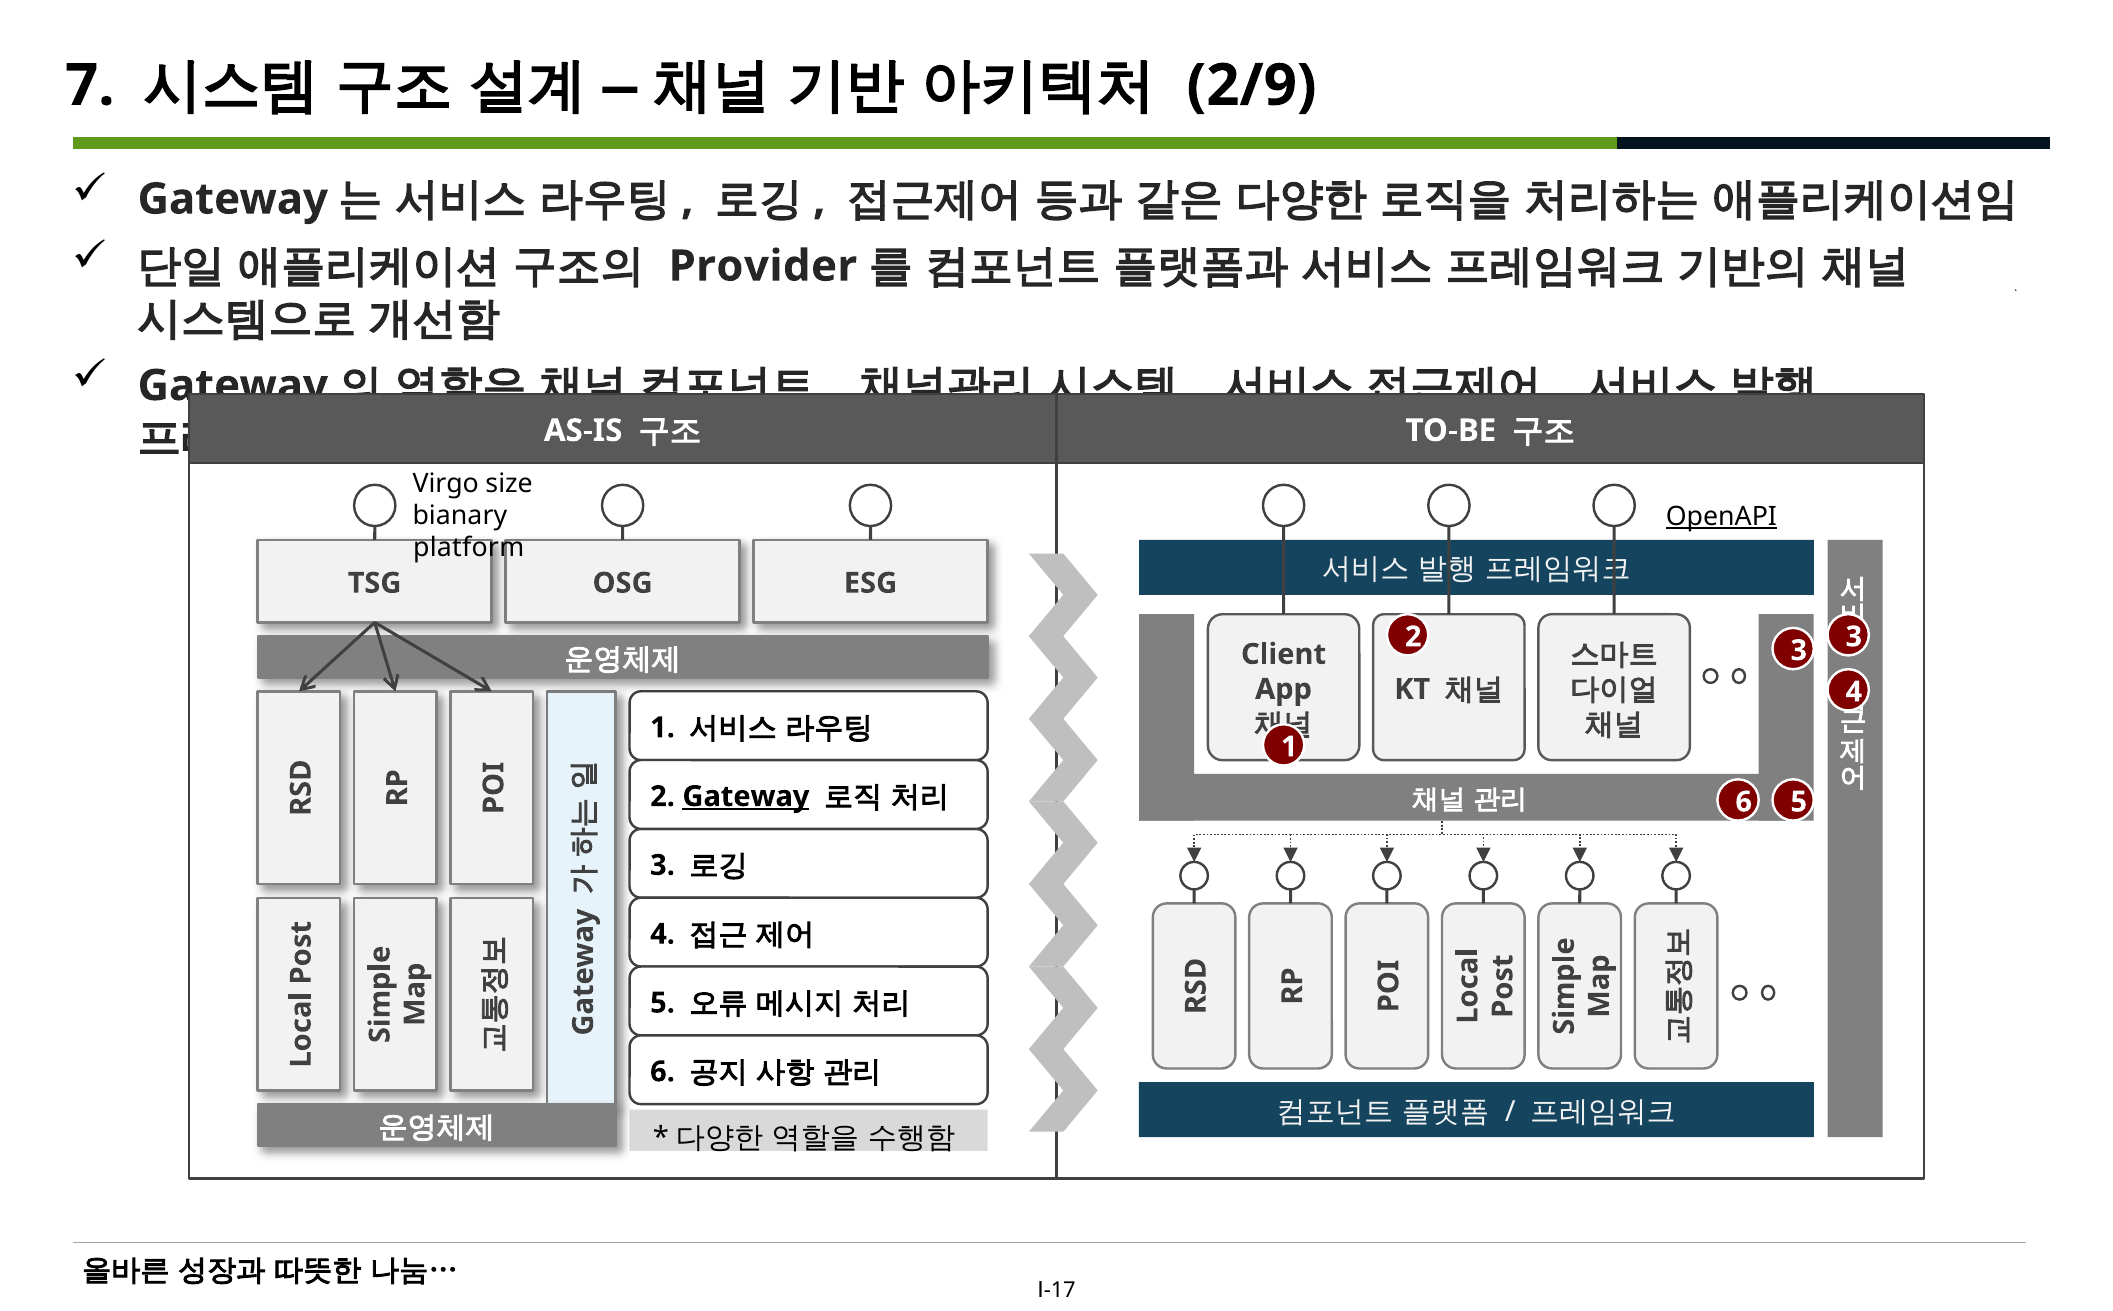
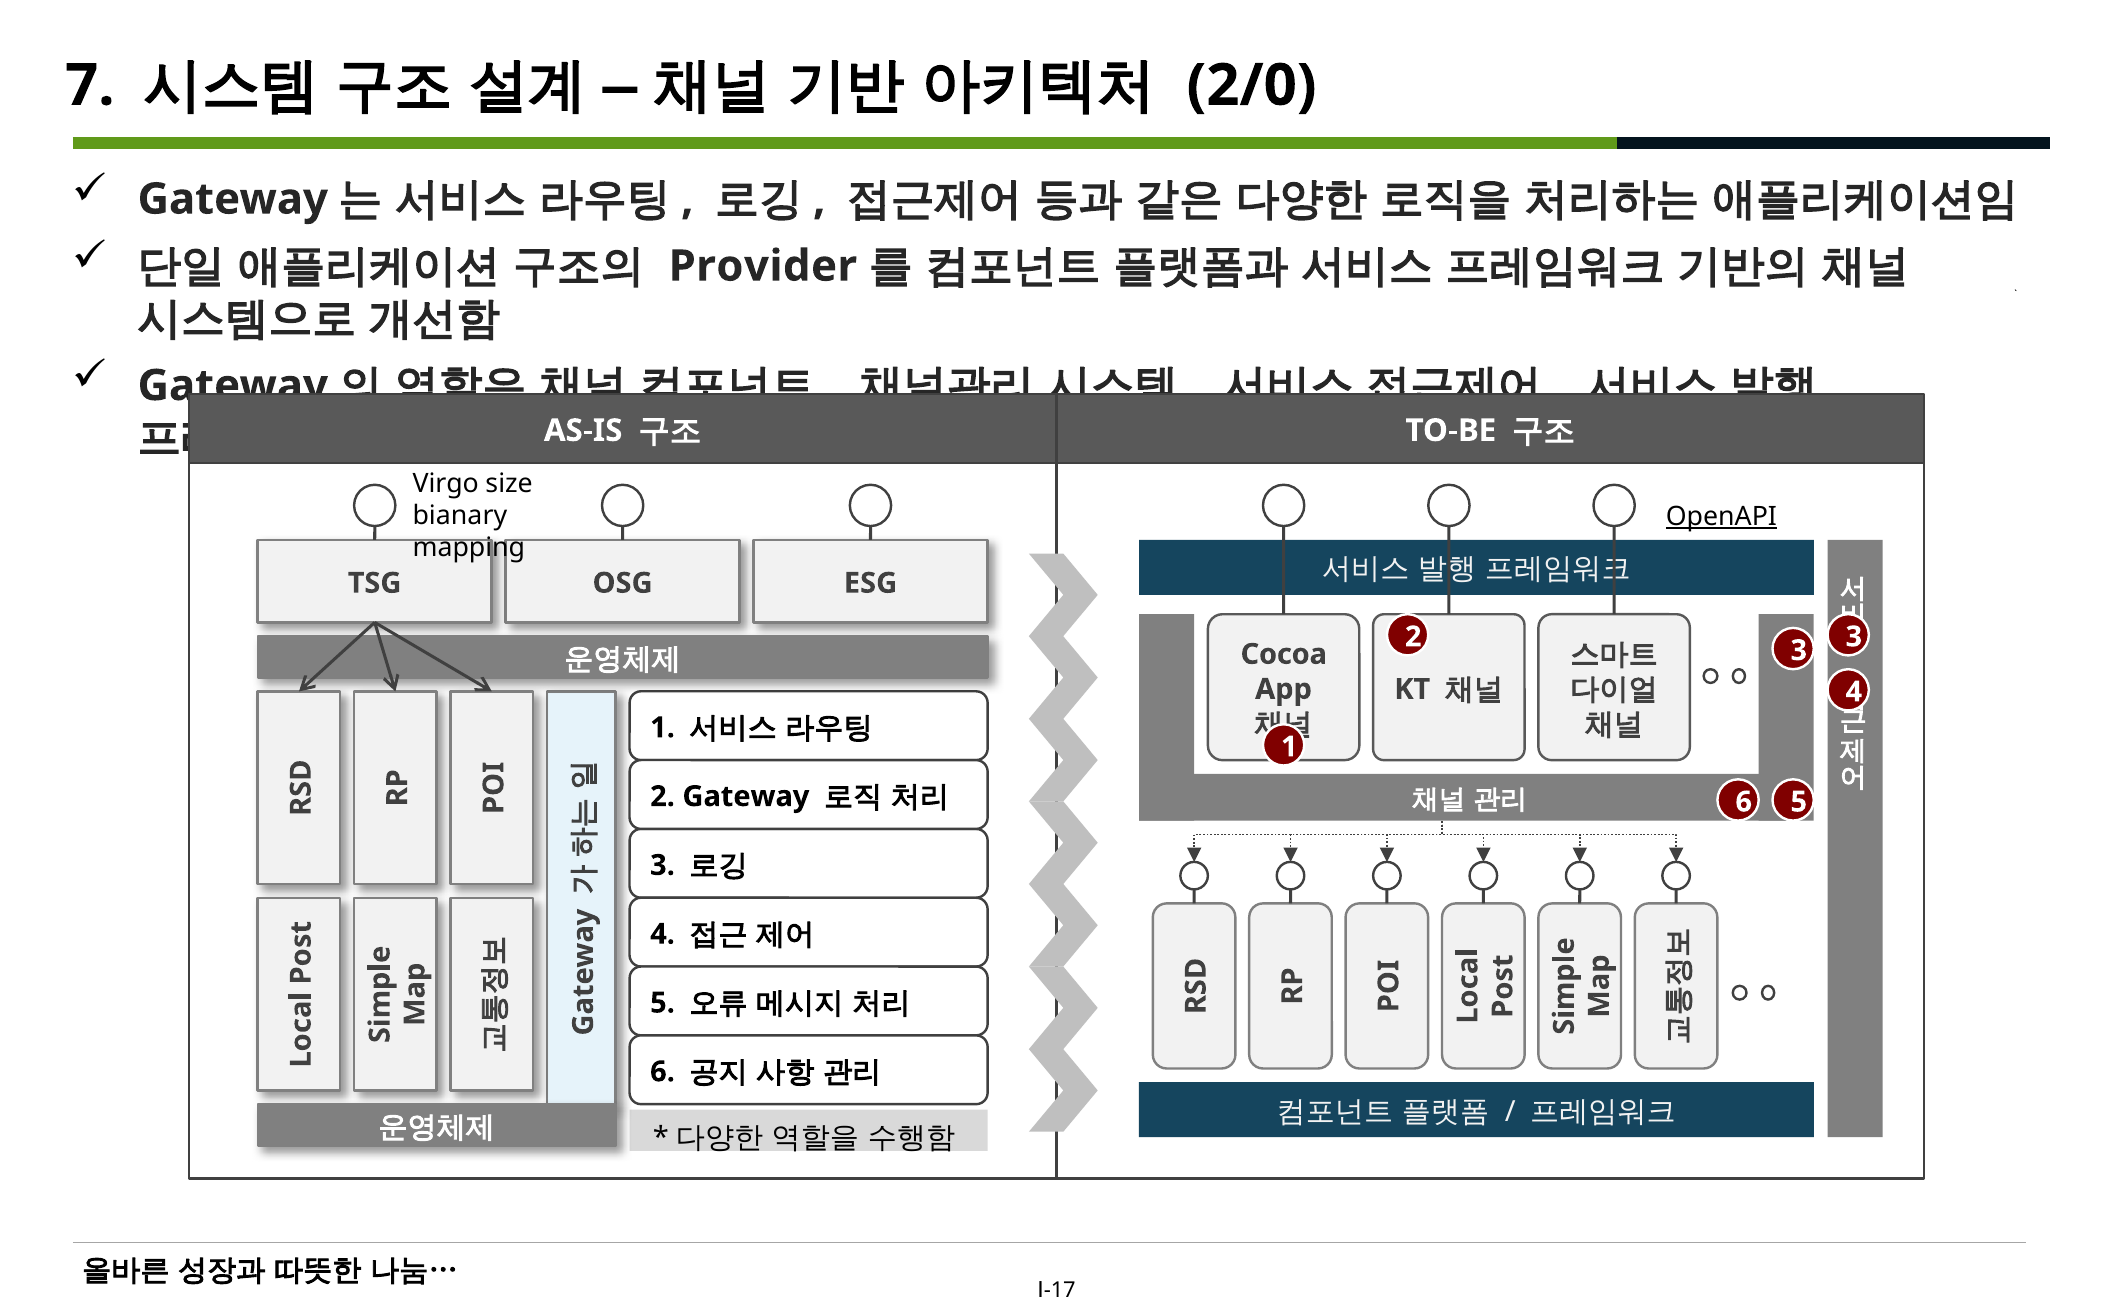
2/9: 2/9 -> 2/0
platform: platform -> mapping
Client: Client -> Cocoa
Gateway at (746, 797) underline: present -> none
